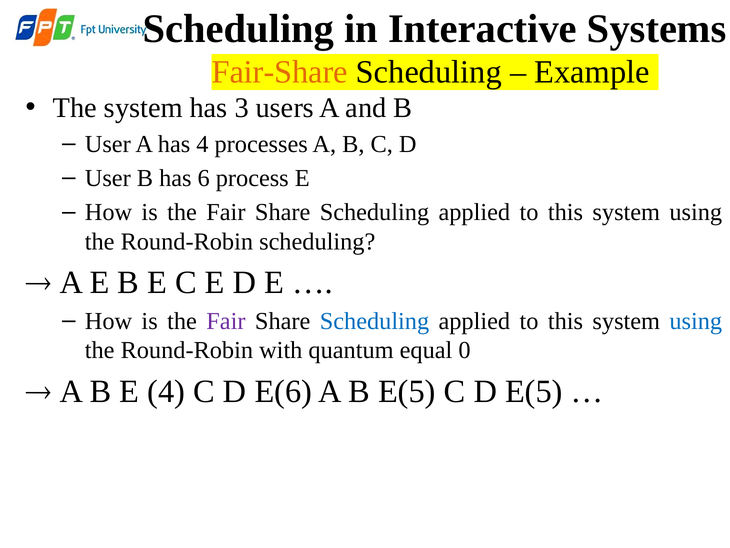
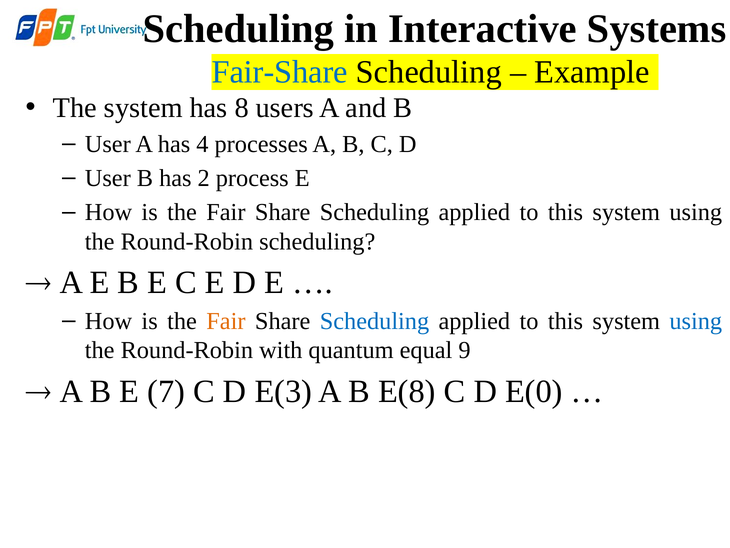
Fair-Share colour: orange -> blue
3: 3 -> 8
6: 6 -> 2
Fair at (226, 321) colour: purple -> orange
0: 0 -> 9
E 4: 4 -> 7
E(6: E(6 -> E(3
B E(5: E(5 -> E(8
D E(5: E(5 -> E(0
